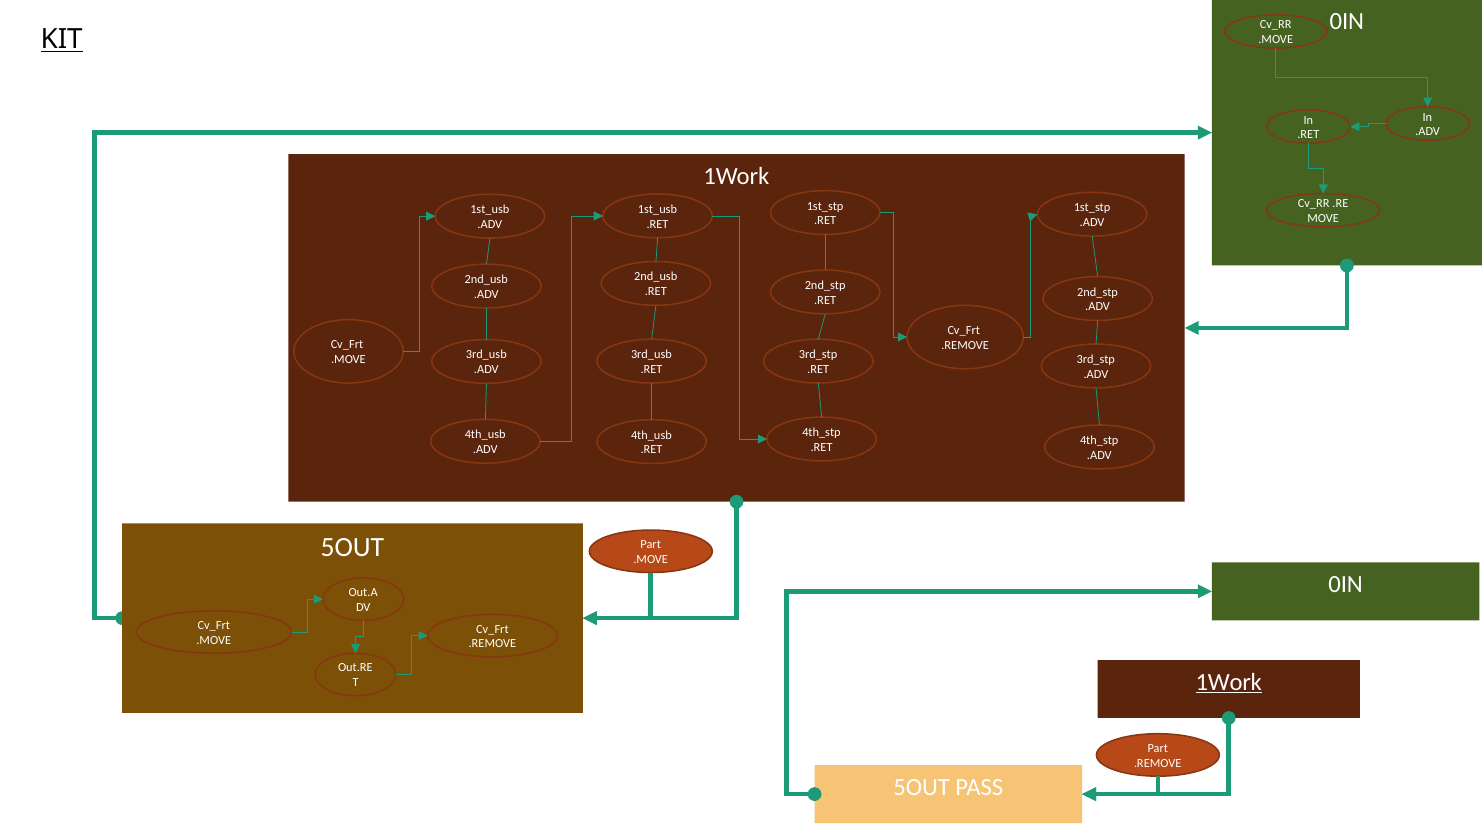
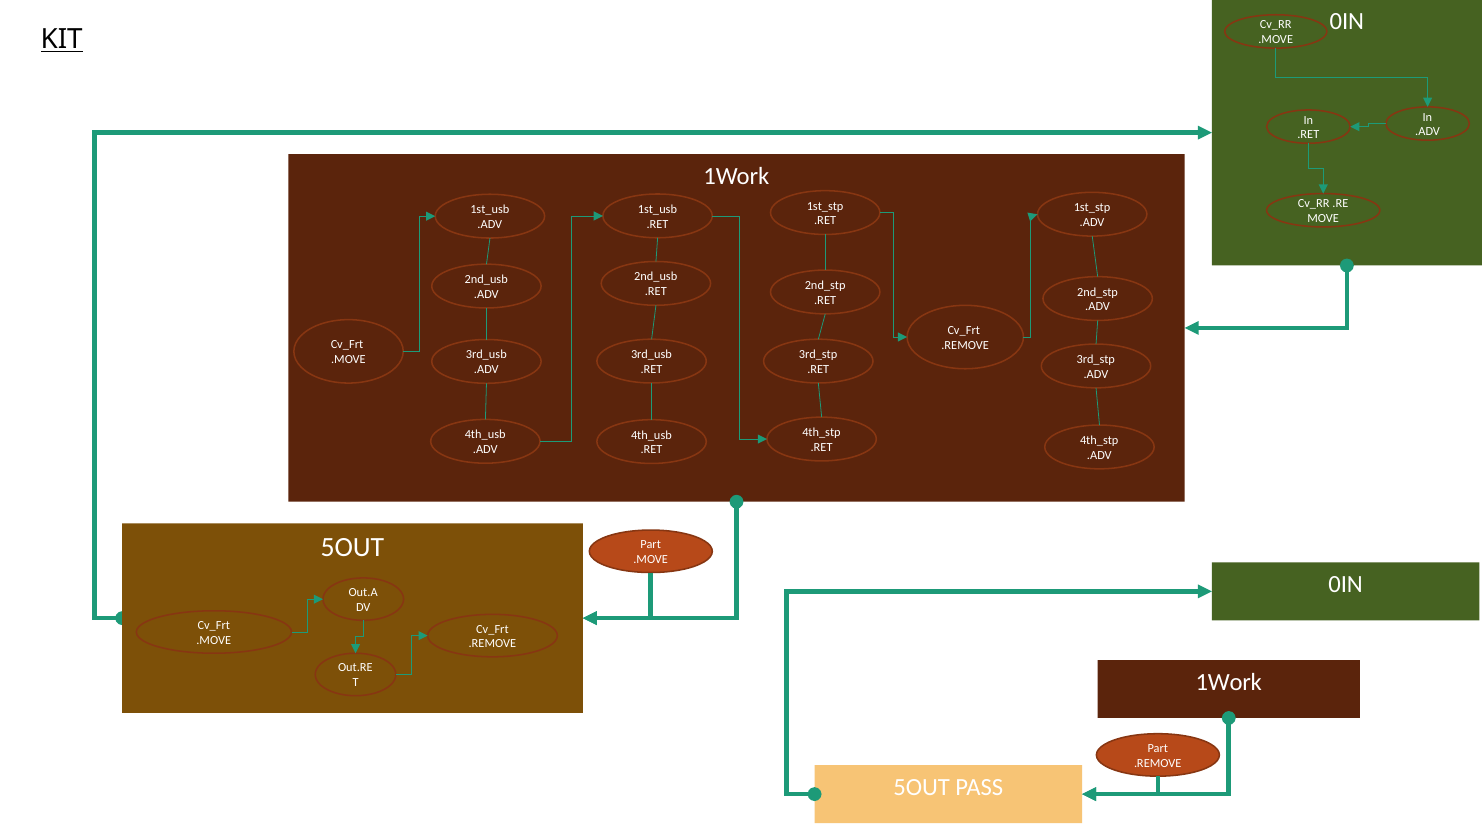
1Work at (1229, 682) underline: present -> none
